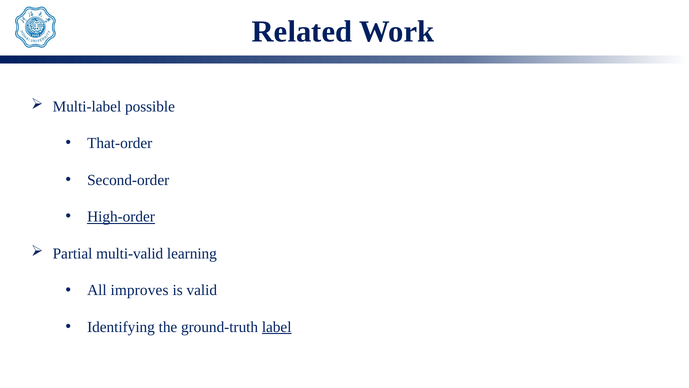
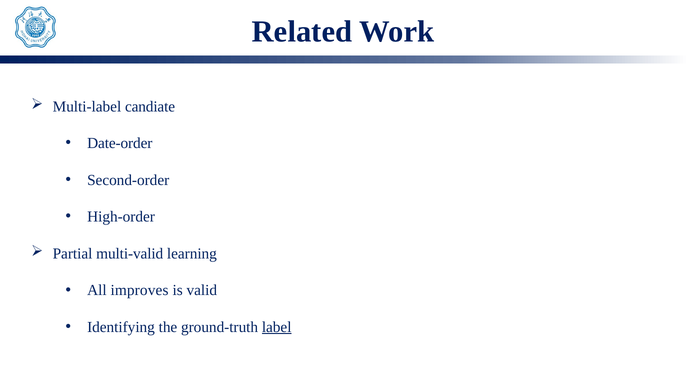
possible: possible -> candiate
That-order: That-order -> Date-order
High-order underline: present -> none
